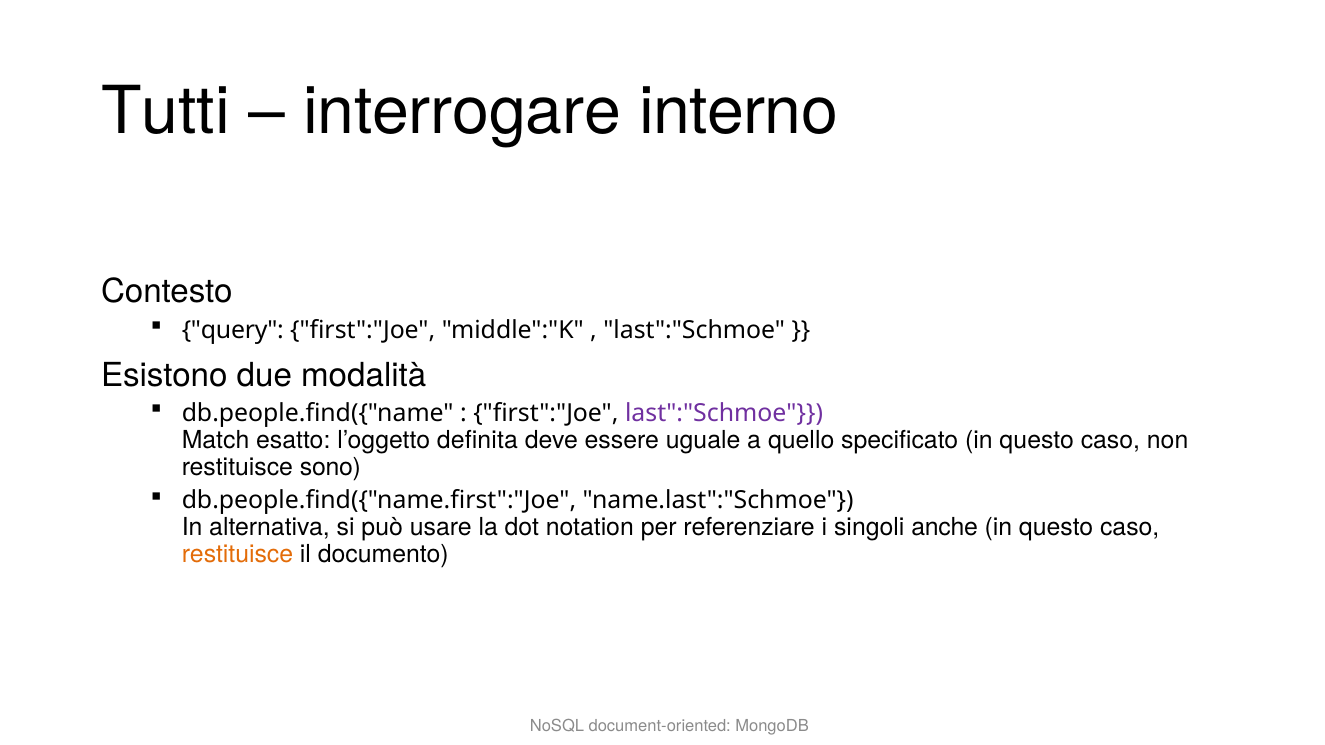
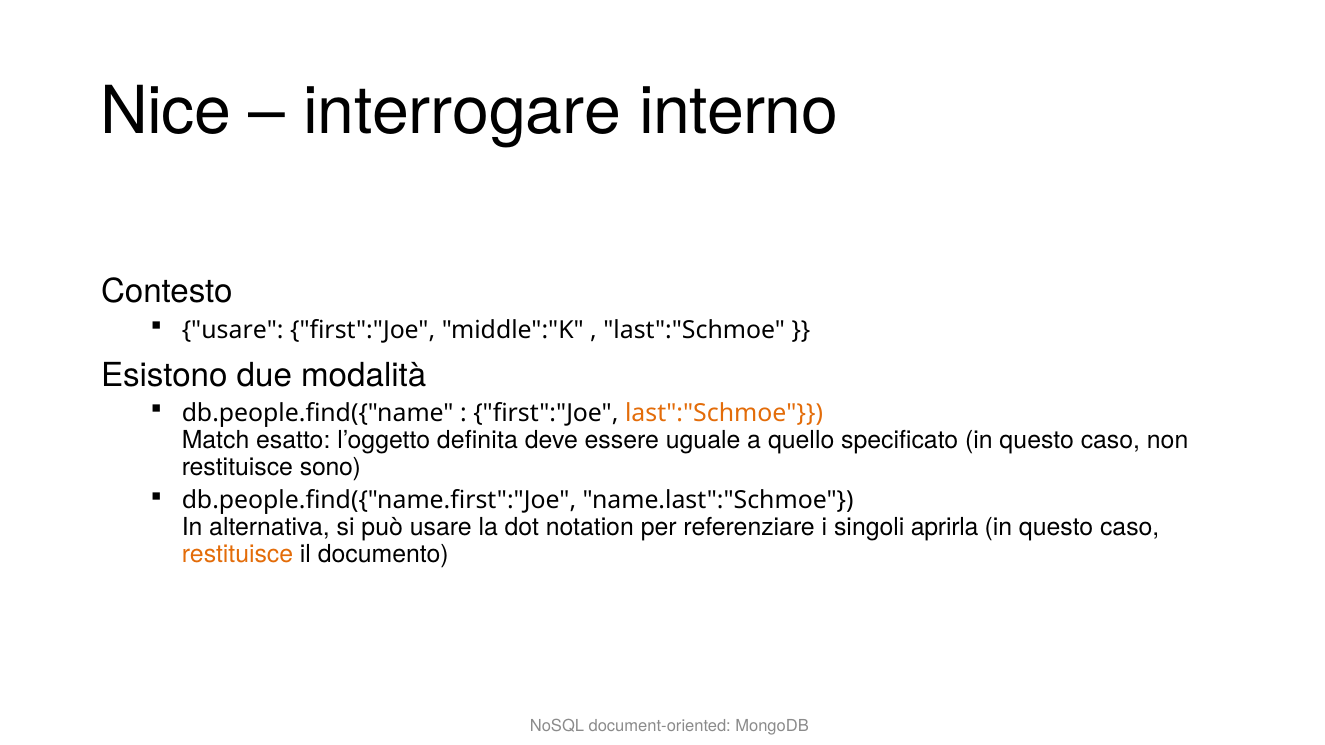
Tutti: Tutti -> Nice
query at (233, 330): query -> usare
last":"Schmoe at (724, 414) colour: purple -> orange
anche: anche -> aprirla
